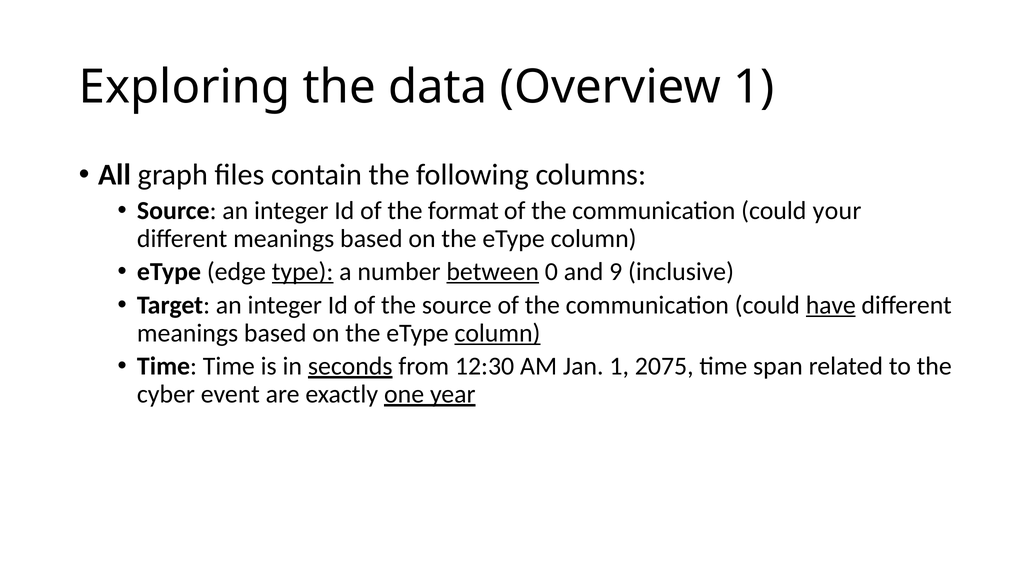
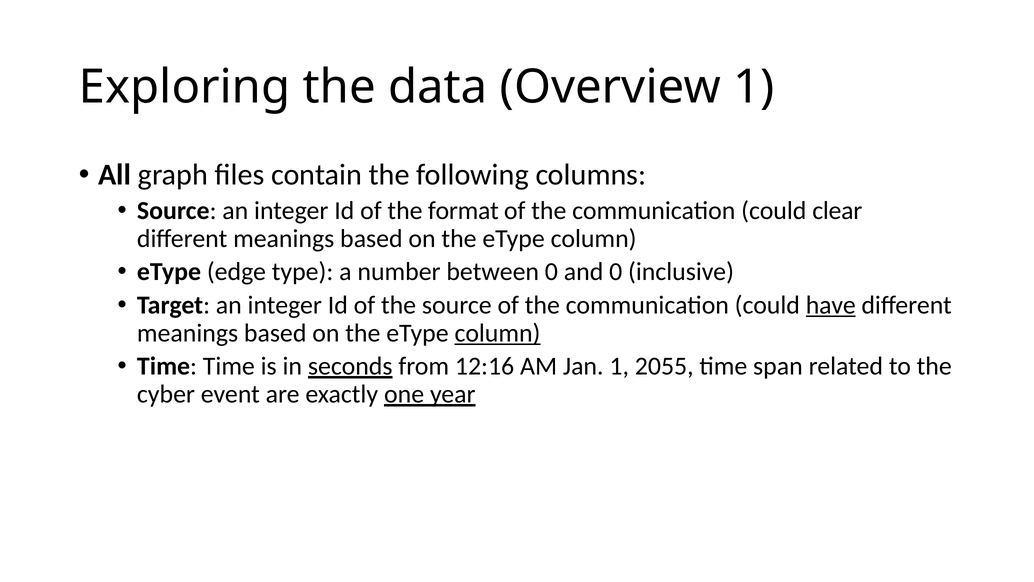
your: your -> clear
type underline: present -> none
between underline: present -> none
and 9: 9 -> 0
12:30: 12:30 -> 12:16
2075: 2075 -> 2055
